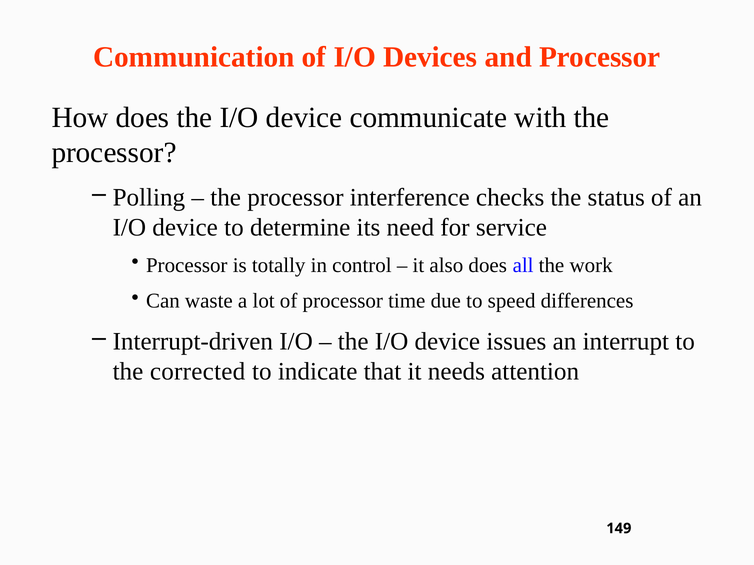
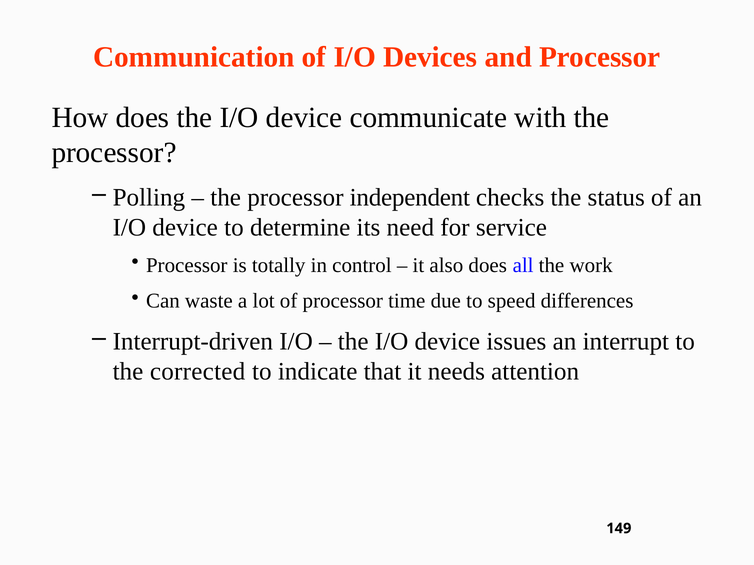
interference: interference -> independent
